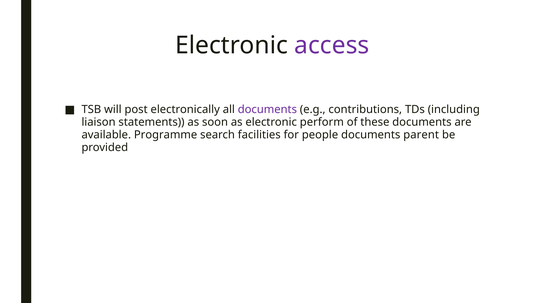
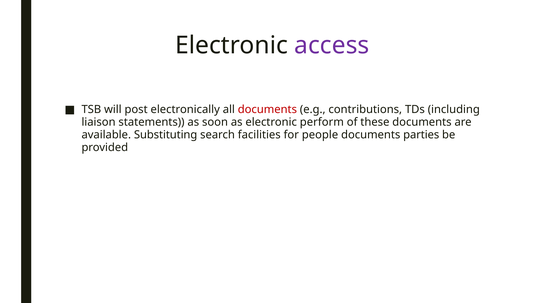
documents at (267, 109) colour: purple -> red
Programme: Programme -> Substituting
parent: parent -> parties
